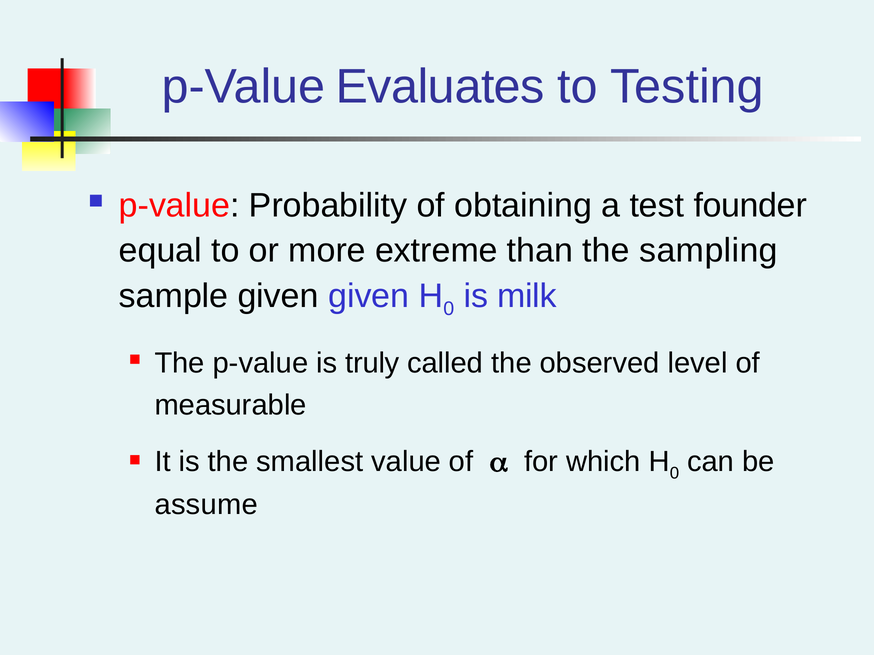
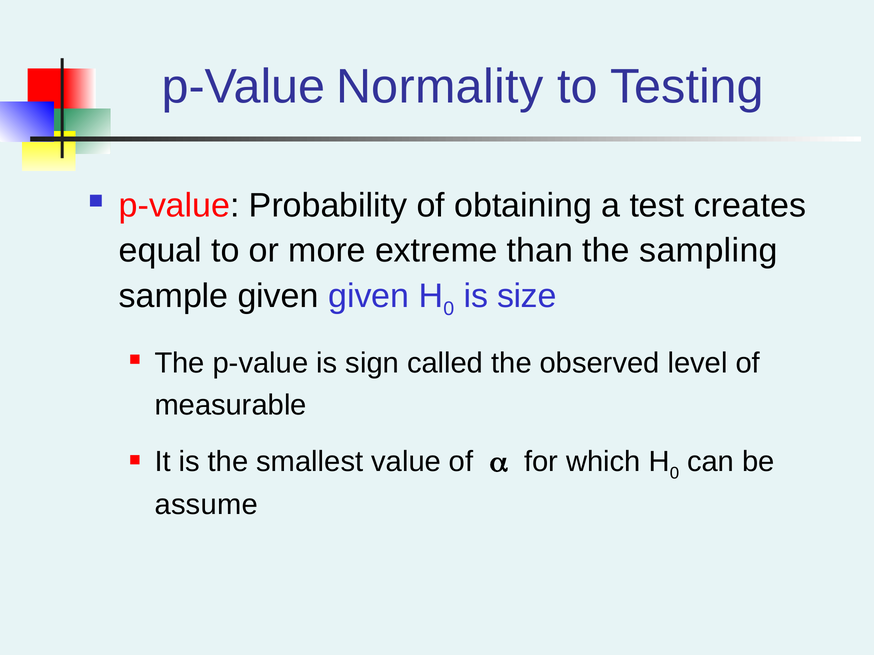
Evaluates: Evaluates -> Normality
founder: founder -> creates
milk: milk -> size
truly: truly -> sign
